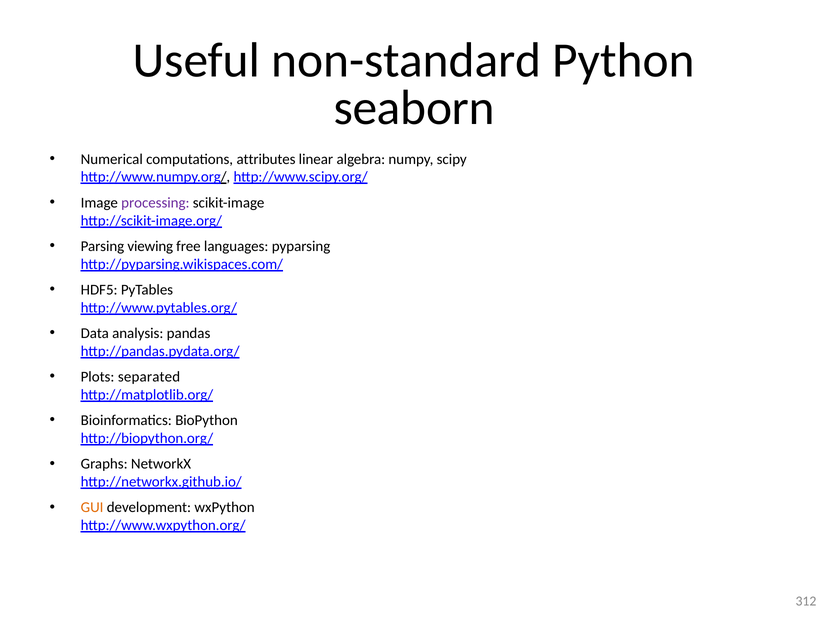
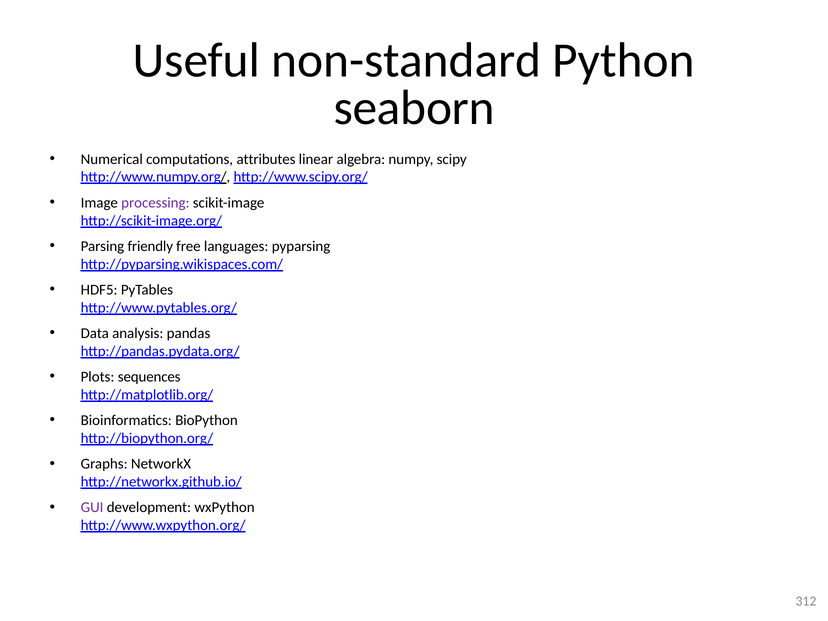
viewing: viewing -> friendly
separated: separated -> sequences
GUI colour: orange -> purple
